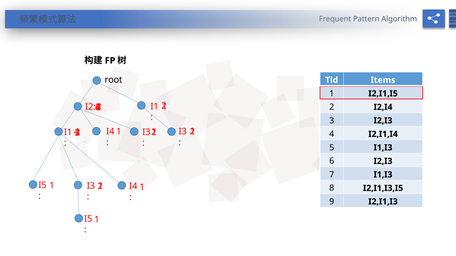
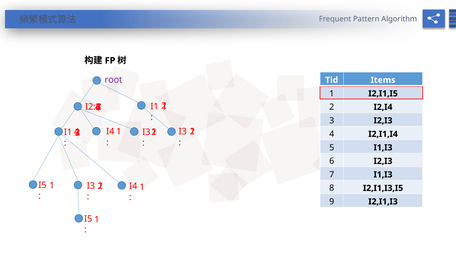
root colour: black -> purple
